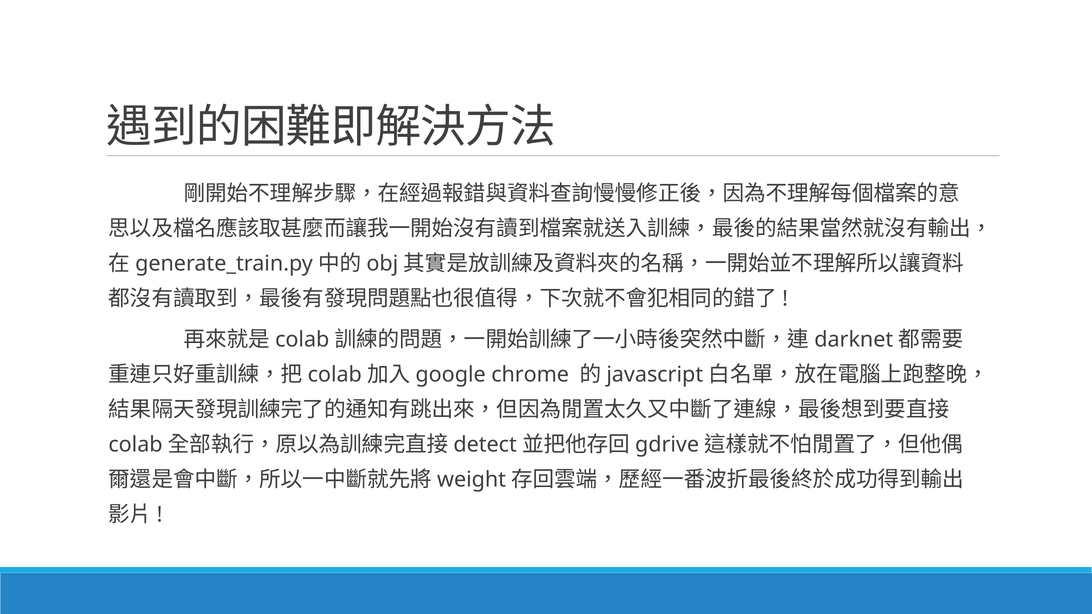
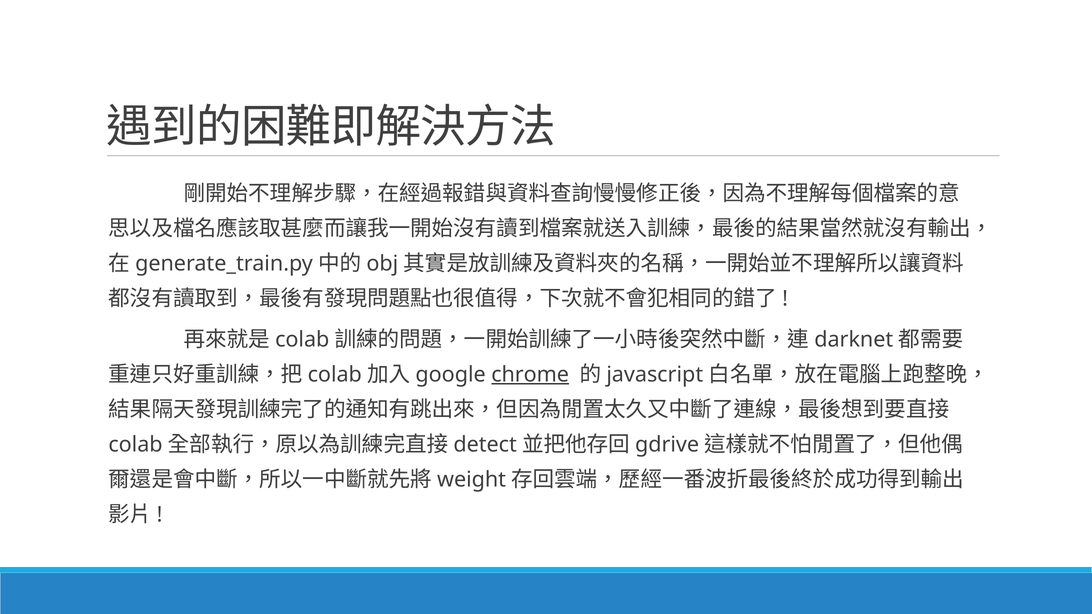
chrome underline: none -> present
